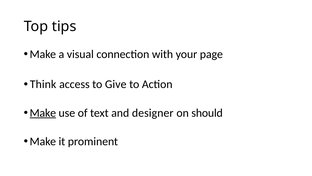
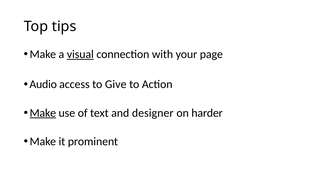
visual underline: none -> present
Think: Think -> Audio
should: should -> harder
